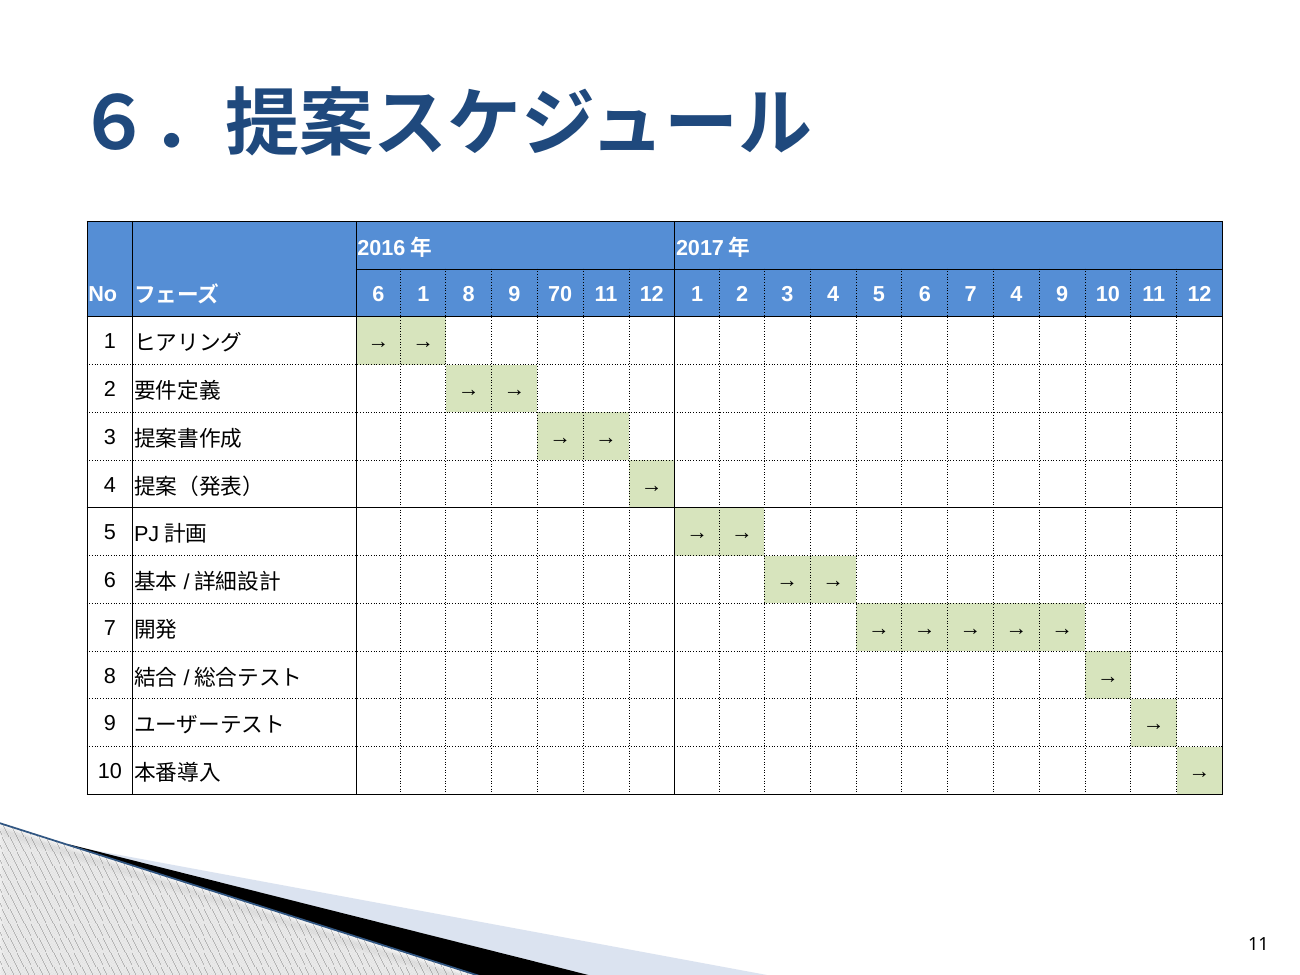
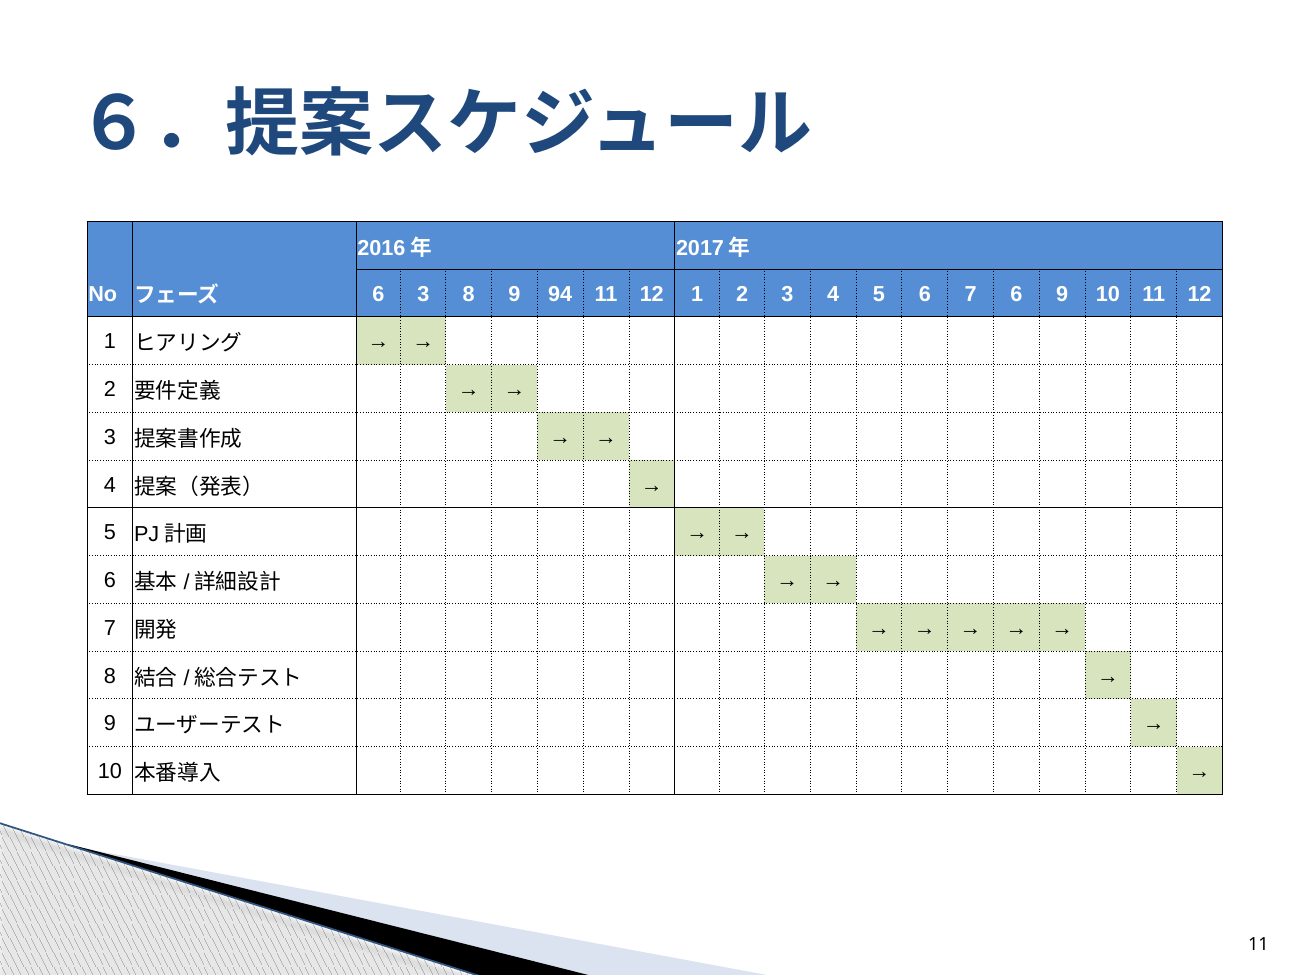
6 1: 1 -> 3
70: 70 -> 94
7 4: 4 -> 6
